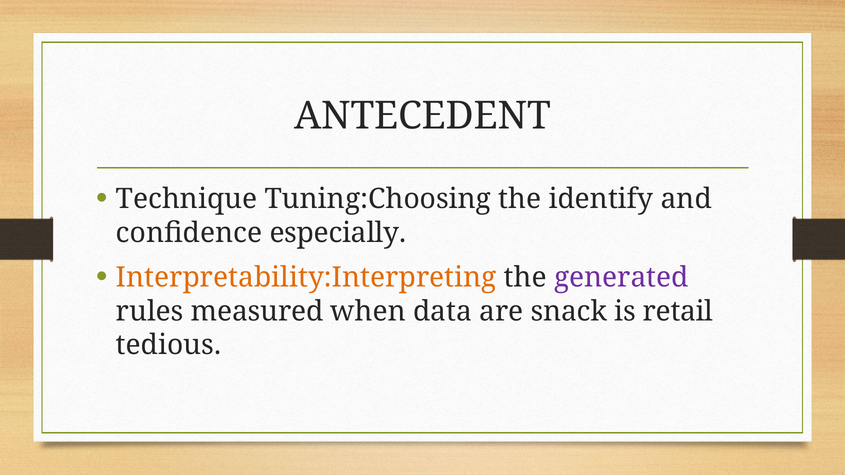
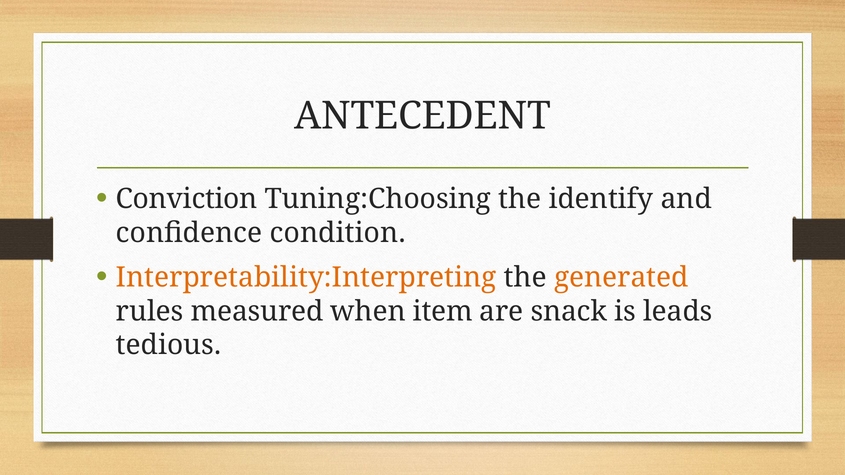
Technique: Technique -> Conviction
especially: especially -> condition
generated colour: purple -> orange
data: data -> item
retail: retail -> leads
